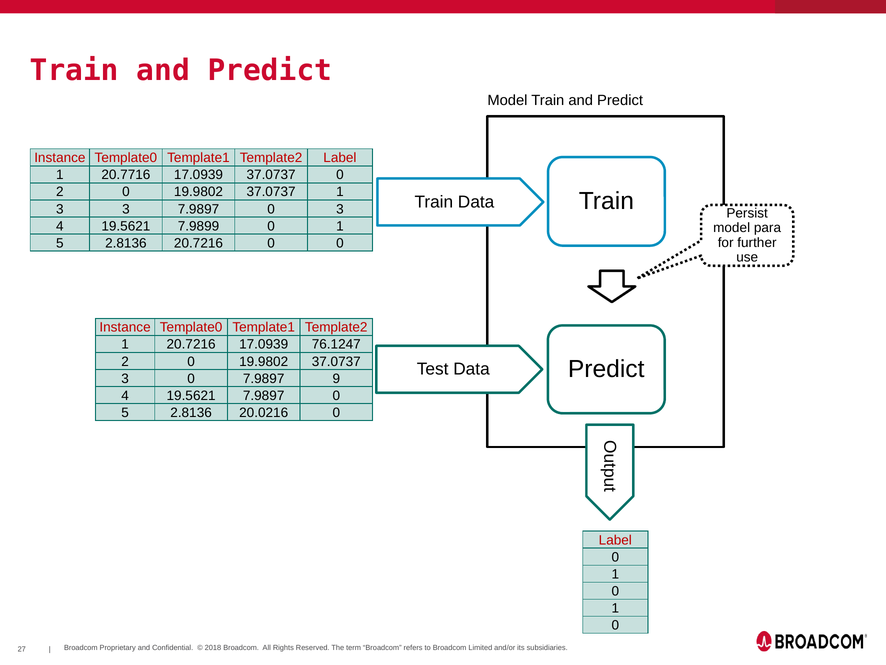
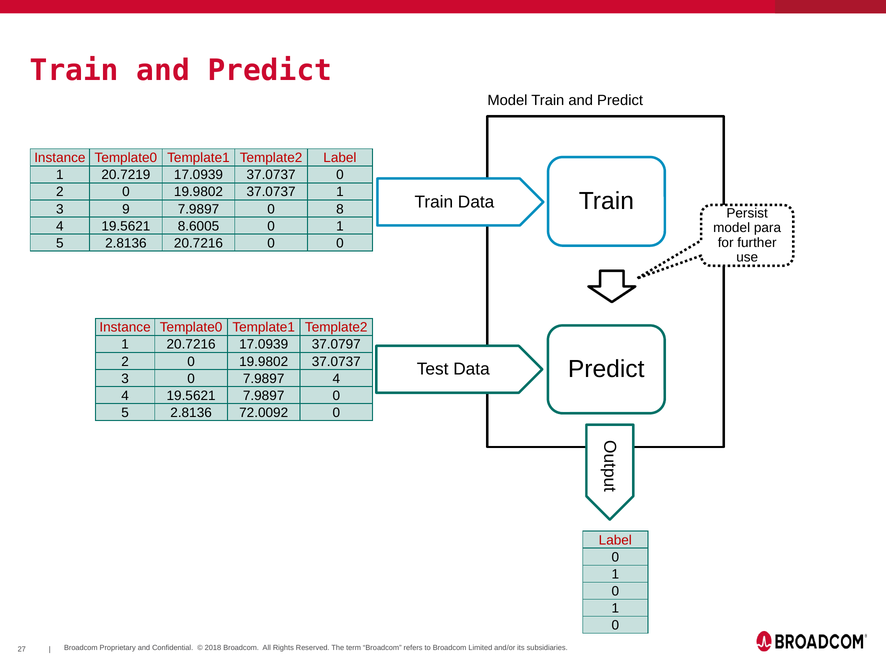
20.7716: 20.7716 -> 20.7219
3 3: 3 -> 9
0 3: 3 -> 8
7.9899: 7.9899 -> 8.6005
76.1247: 76.1247 -> 37.0797
7.9897 9: 9 -> 4
20.0216: 20.0216 -> 72.0092
